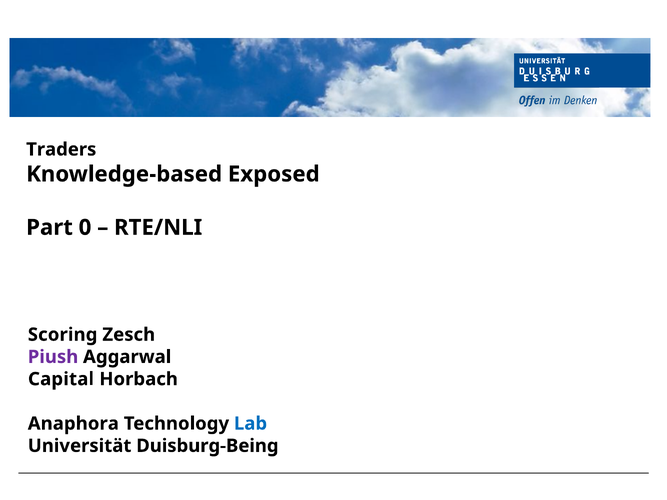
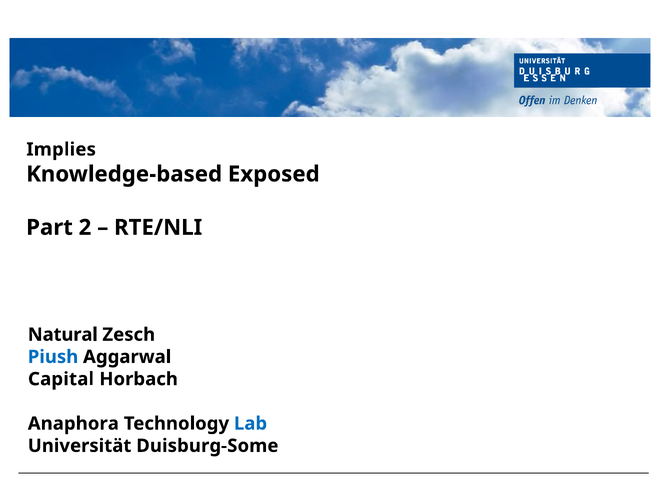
Traders: Traders -> Implies
0: 0 -> 2
Scoring: Scoring -> Natural
Piush colour: purple -> blue
Duisburg-Being: Duisburg-Being -> Duisburg-Some
